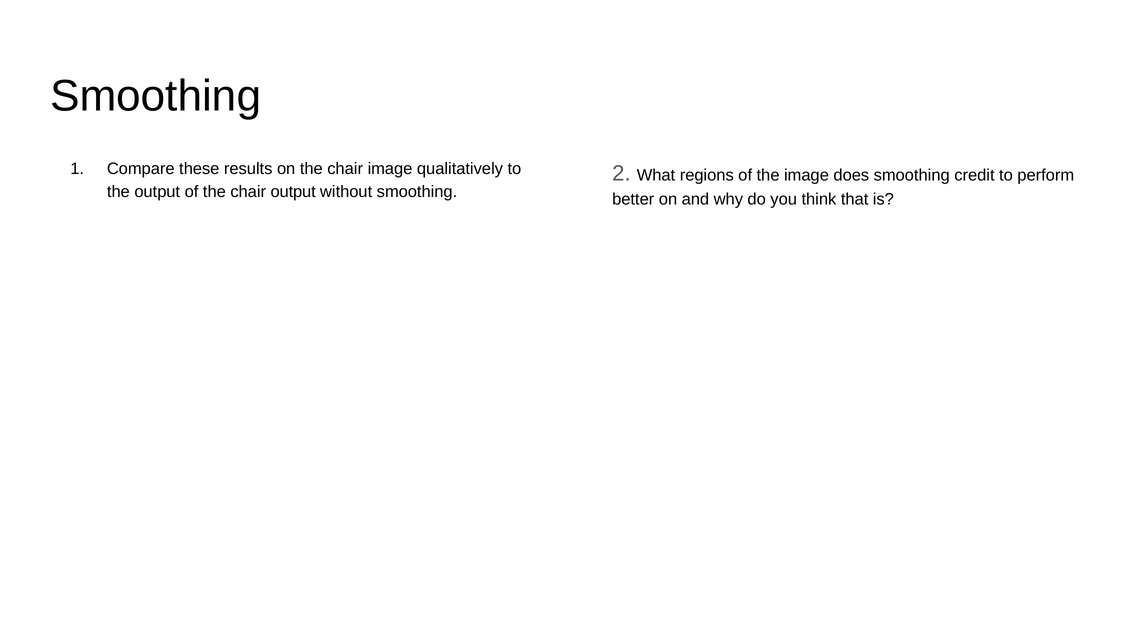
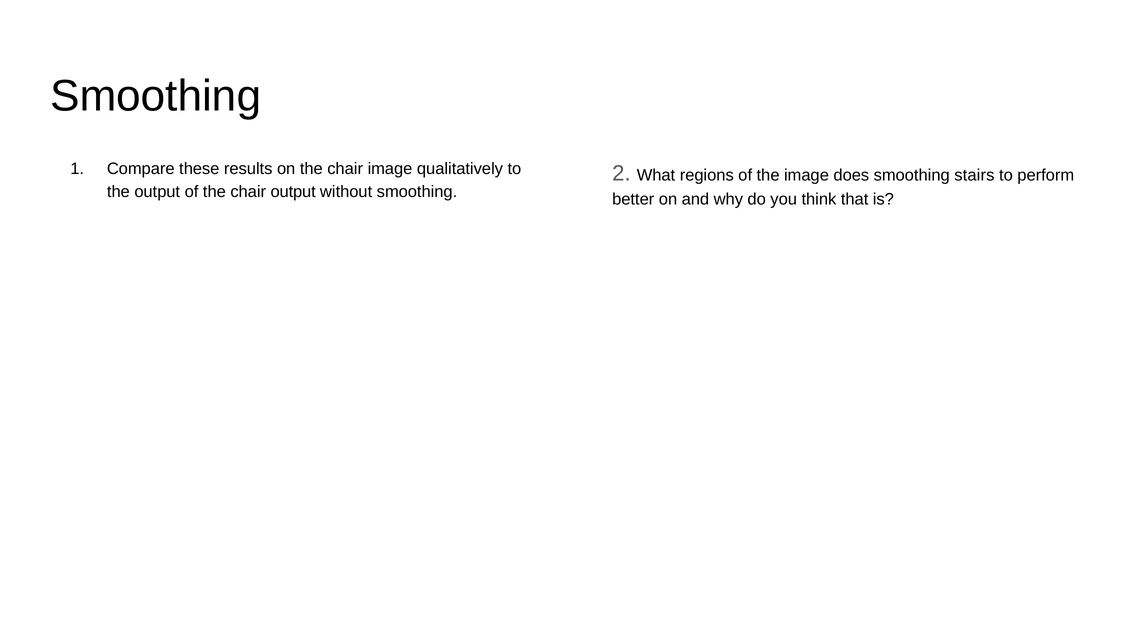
credit: credit -> stairs
